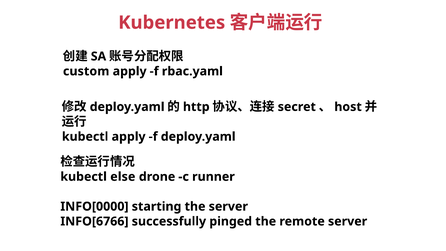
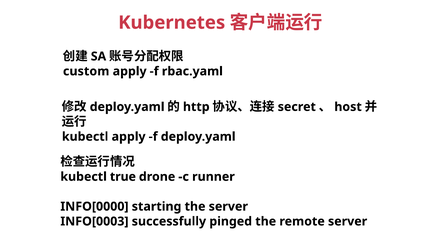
else: else -> true
INFO[6766: INFO[6766 -> INFO[0003
